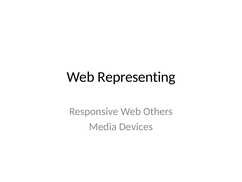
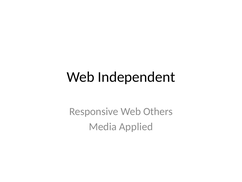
Representing: Representing -> Independent
Devices: Devices -> Applied
